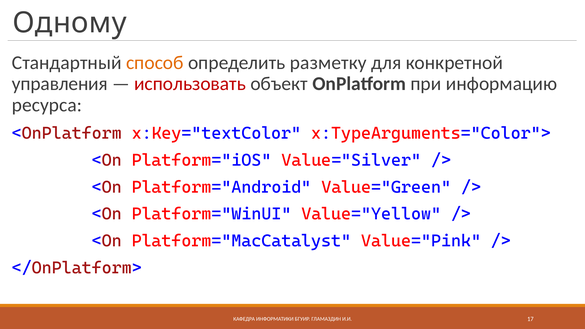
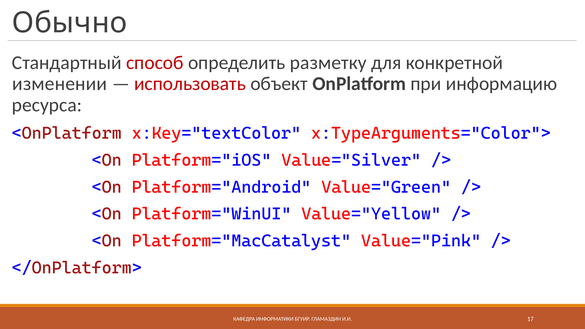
Одному: Одному -> Обычно
способ colour: orange -> red
управления: управления -> изменении
